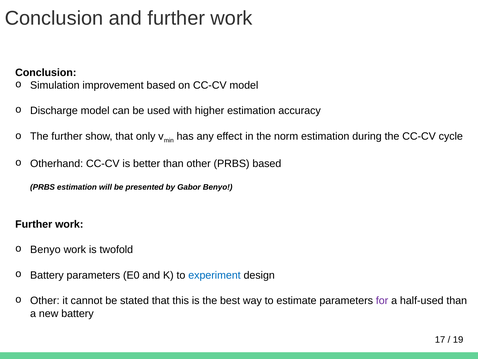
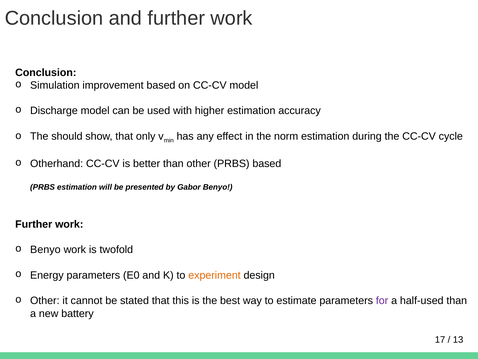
The further: further -> should
Battery at (47, 275): Battery -> Energy
experiment colour: blue -> orange
19: 19 -> 13
